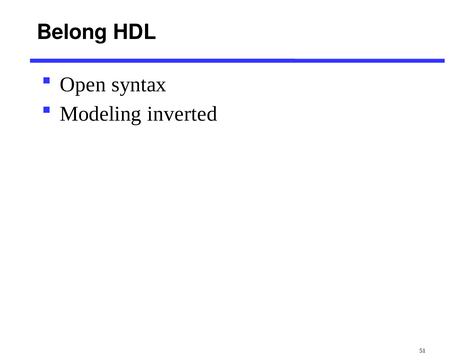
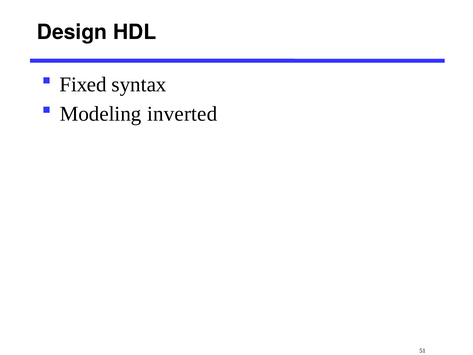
Belong: Belong -> Design
Open: Open -> Fixed
